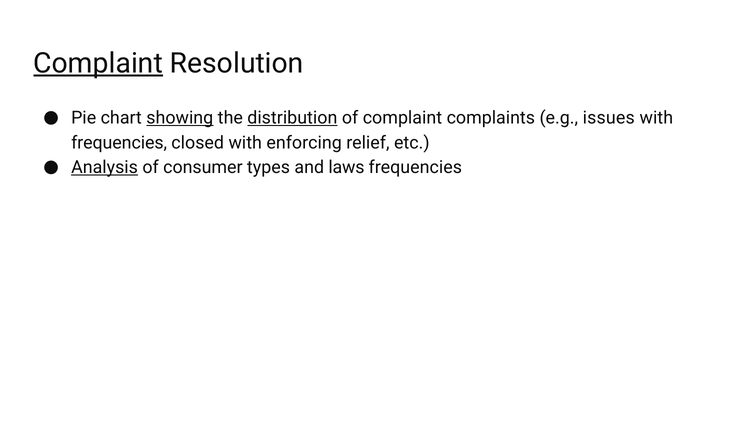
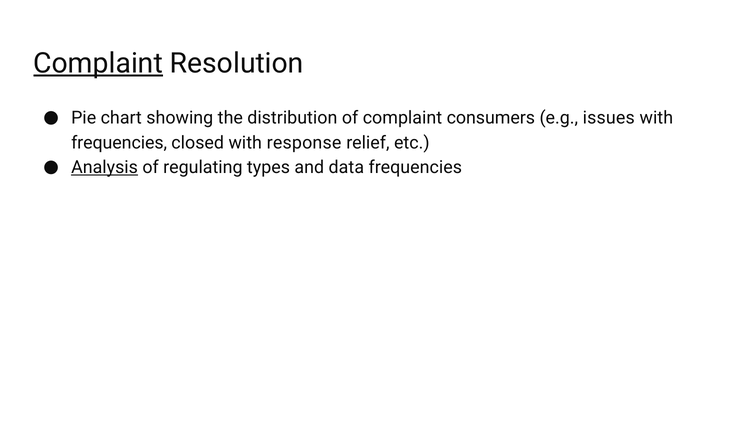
showing underline: present -> none
distribution underline: present -> none
complaints: complaints -> consumers
enforcing: enforcing -> response
consumer: consumer -> regulating
laws: laws -> data
